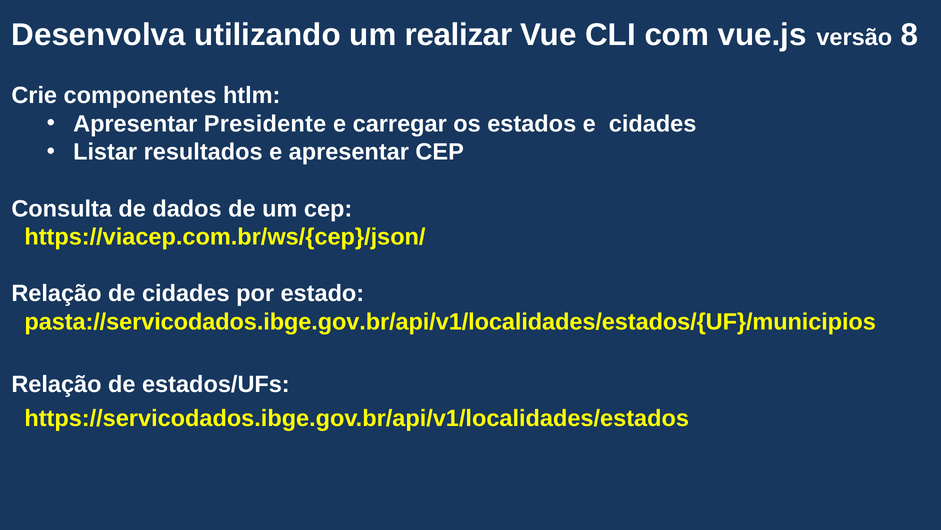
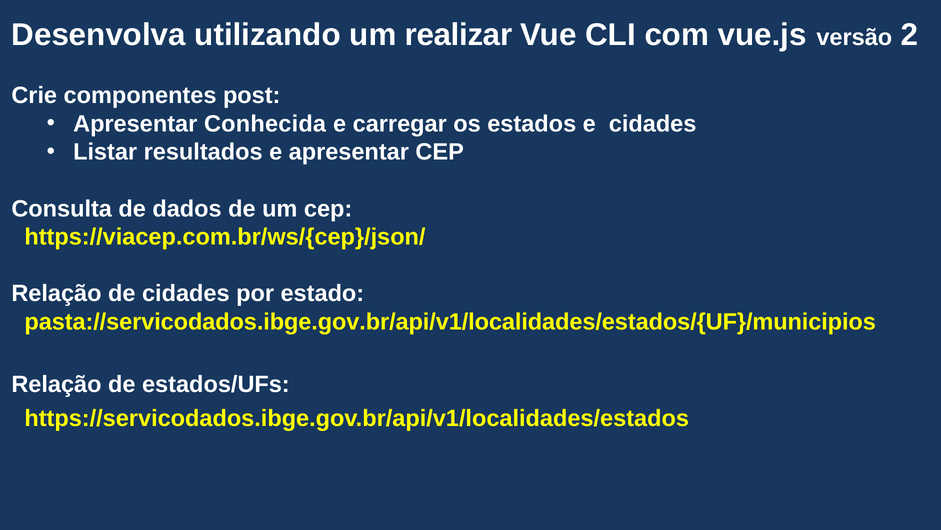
8: 8 -> 2
htlm: htlm -> post
Presidente: Presidente -> Conhecida
